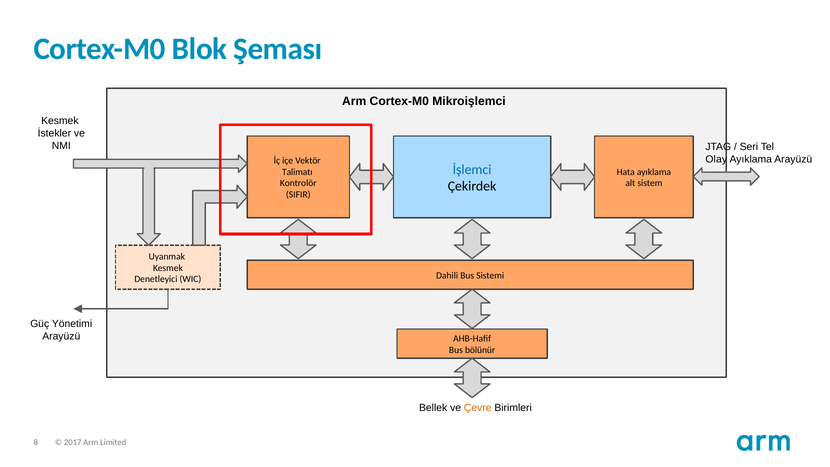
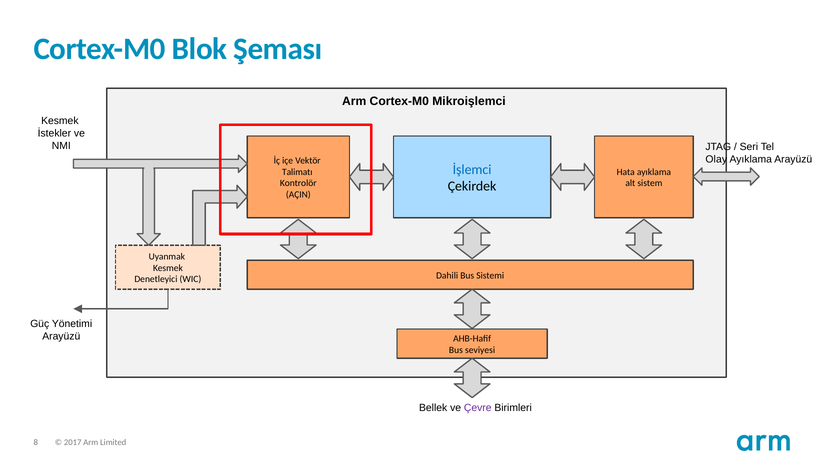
SIFIR: SIFIR -> AÇIN
bölünür: bölünür -> seviyesi
Çevre colour: orange -> purple
